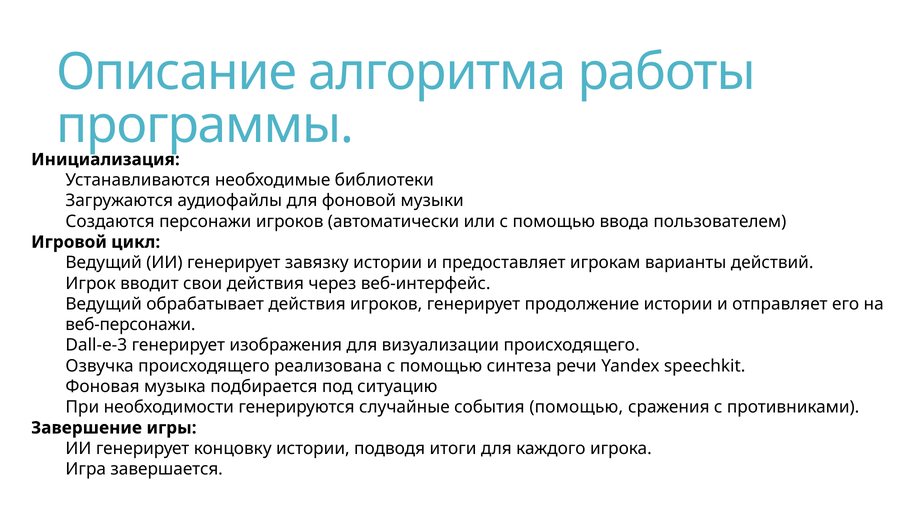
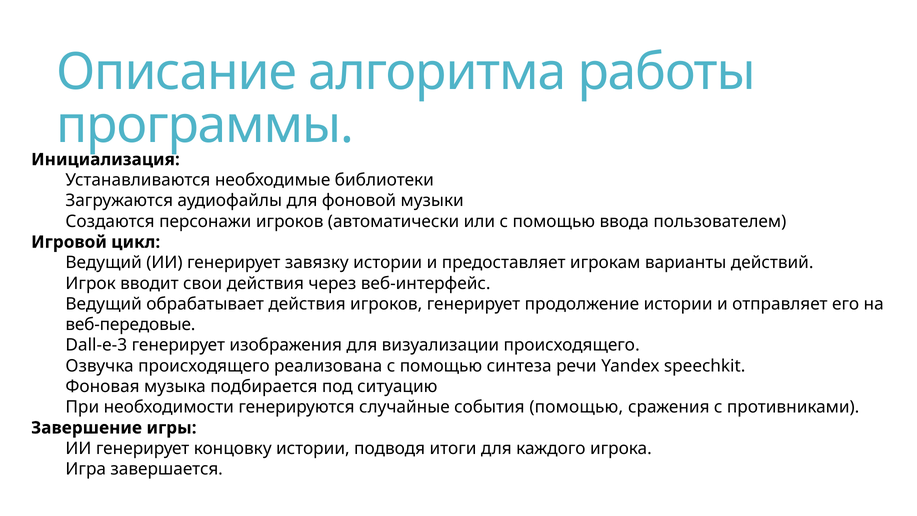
веб-персонажи: веб-персонажи -> веб-передовые
